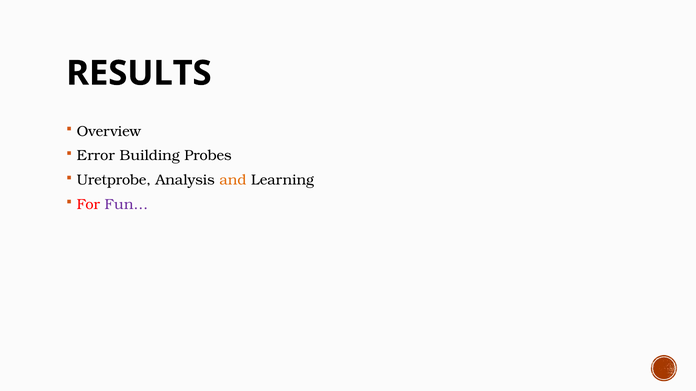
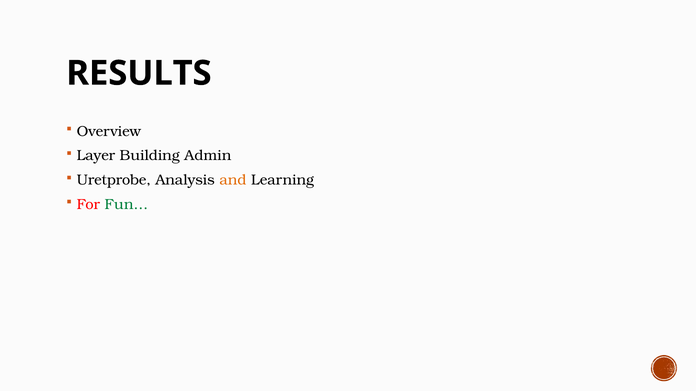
Error: Error -> Layer
Probes: Probes -> Admin
Fun… colour: purple -> green
